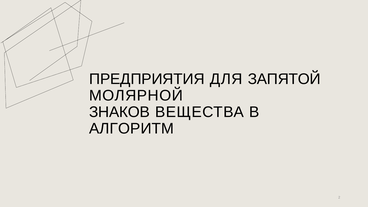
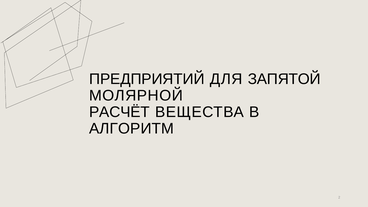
ПРЕДПРИЯТИЯ: ПРЕДПРИЯТИЯ -> ПРЕДПРИЯТИЙ
ЗНАКОВ: ЗНАКОВ -> РАСЧЁТ
